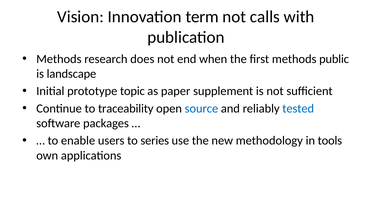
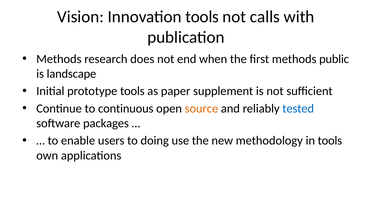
Innovation term: term -> tools
prototype topic: topic -> tools
traceability: traceability -> continuous
source colour: blue -> orange
series: series -> doing
